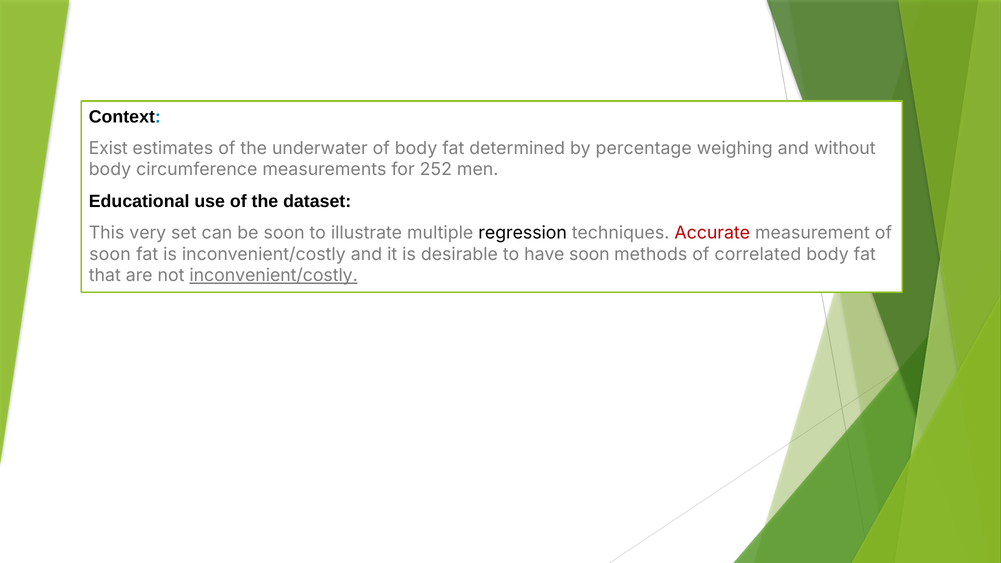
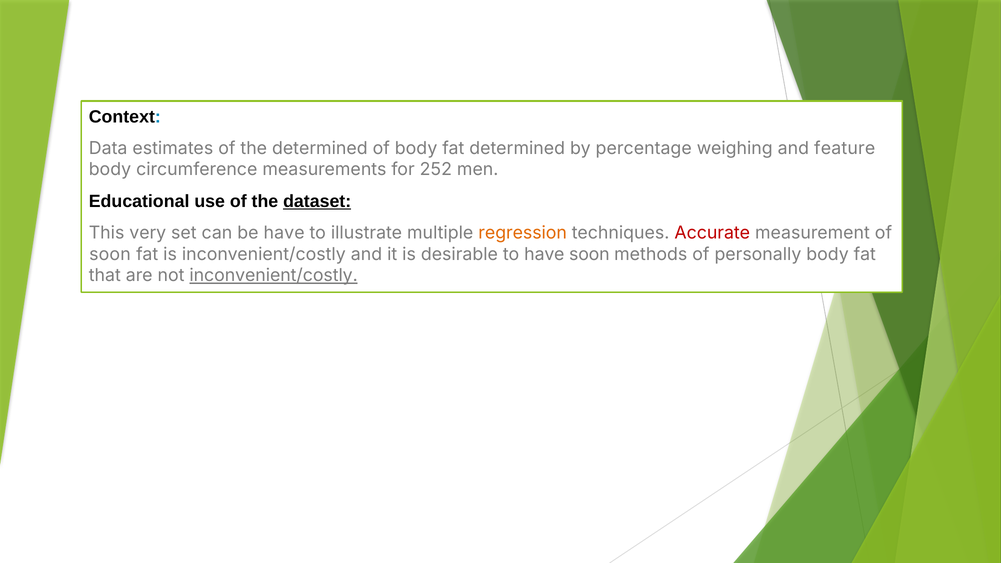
Exist: Exist -> Data
the underwater: underwater -> determined
without: without -> feature
dataset at (317, 201) underline: none -> present
be soon: soon -> have
regression colour: black -> orange
correlated: correlated -> personally
